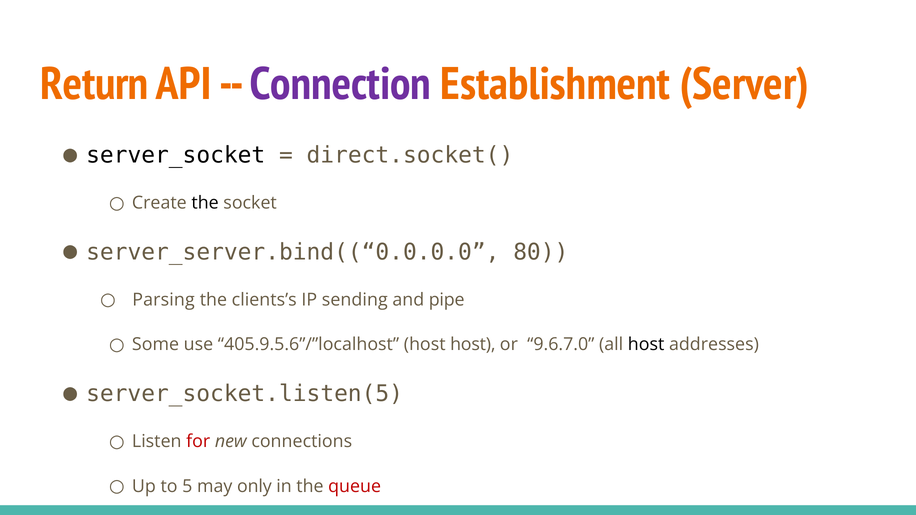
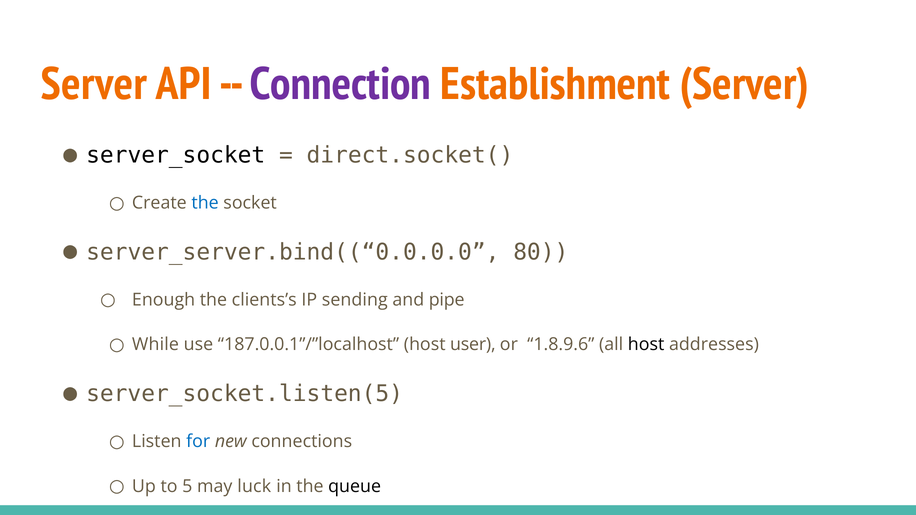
Return at (94, 84): Return -> Server
the at (205, 203) colour: black -> blue
Parsing: Parsing -> Enough
Some: Some -> While
405.9.5.6”/”localhost: 405.9.5.6”/”localhost -> 187.0.0.1”/”localhost
host host: host -> user
9.6.7.0: 9.6.7.0 -> 1.8.9.6
for colour: red -> blue
only: only -> luck
queue colour: red -> black
